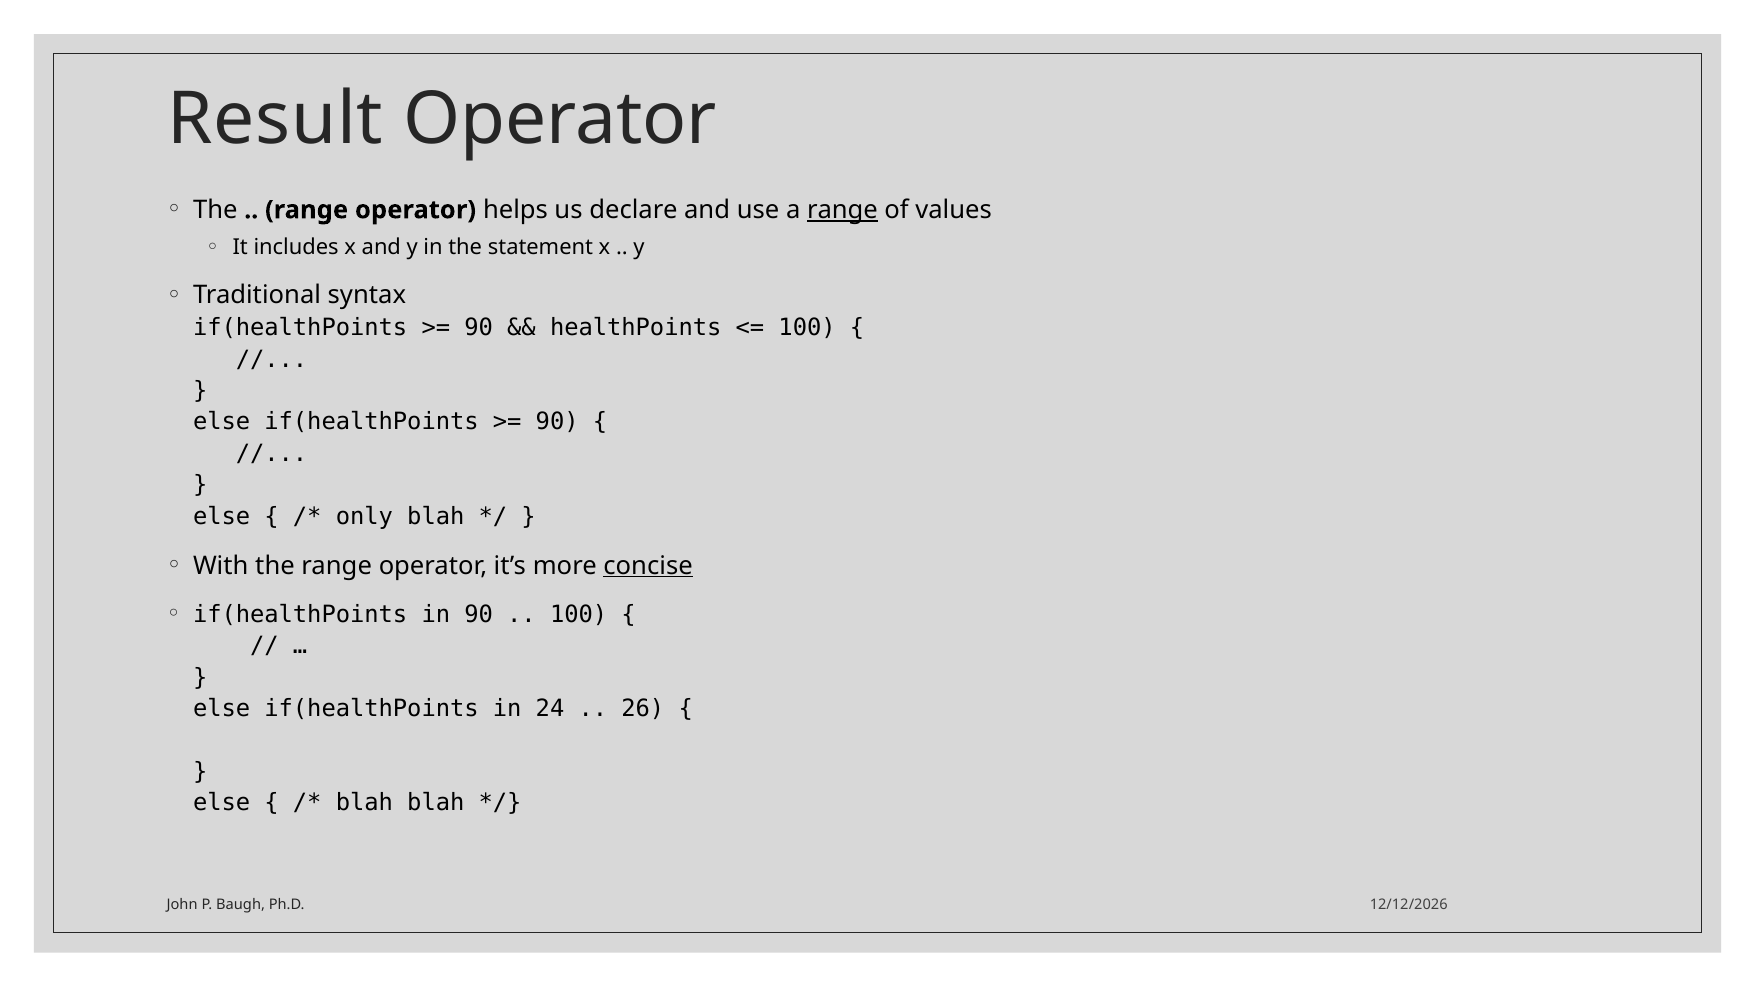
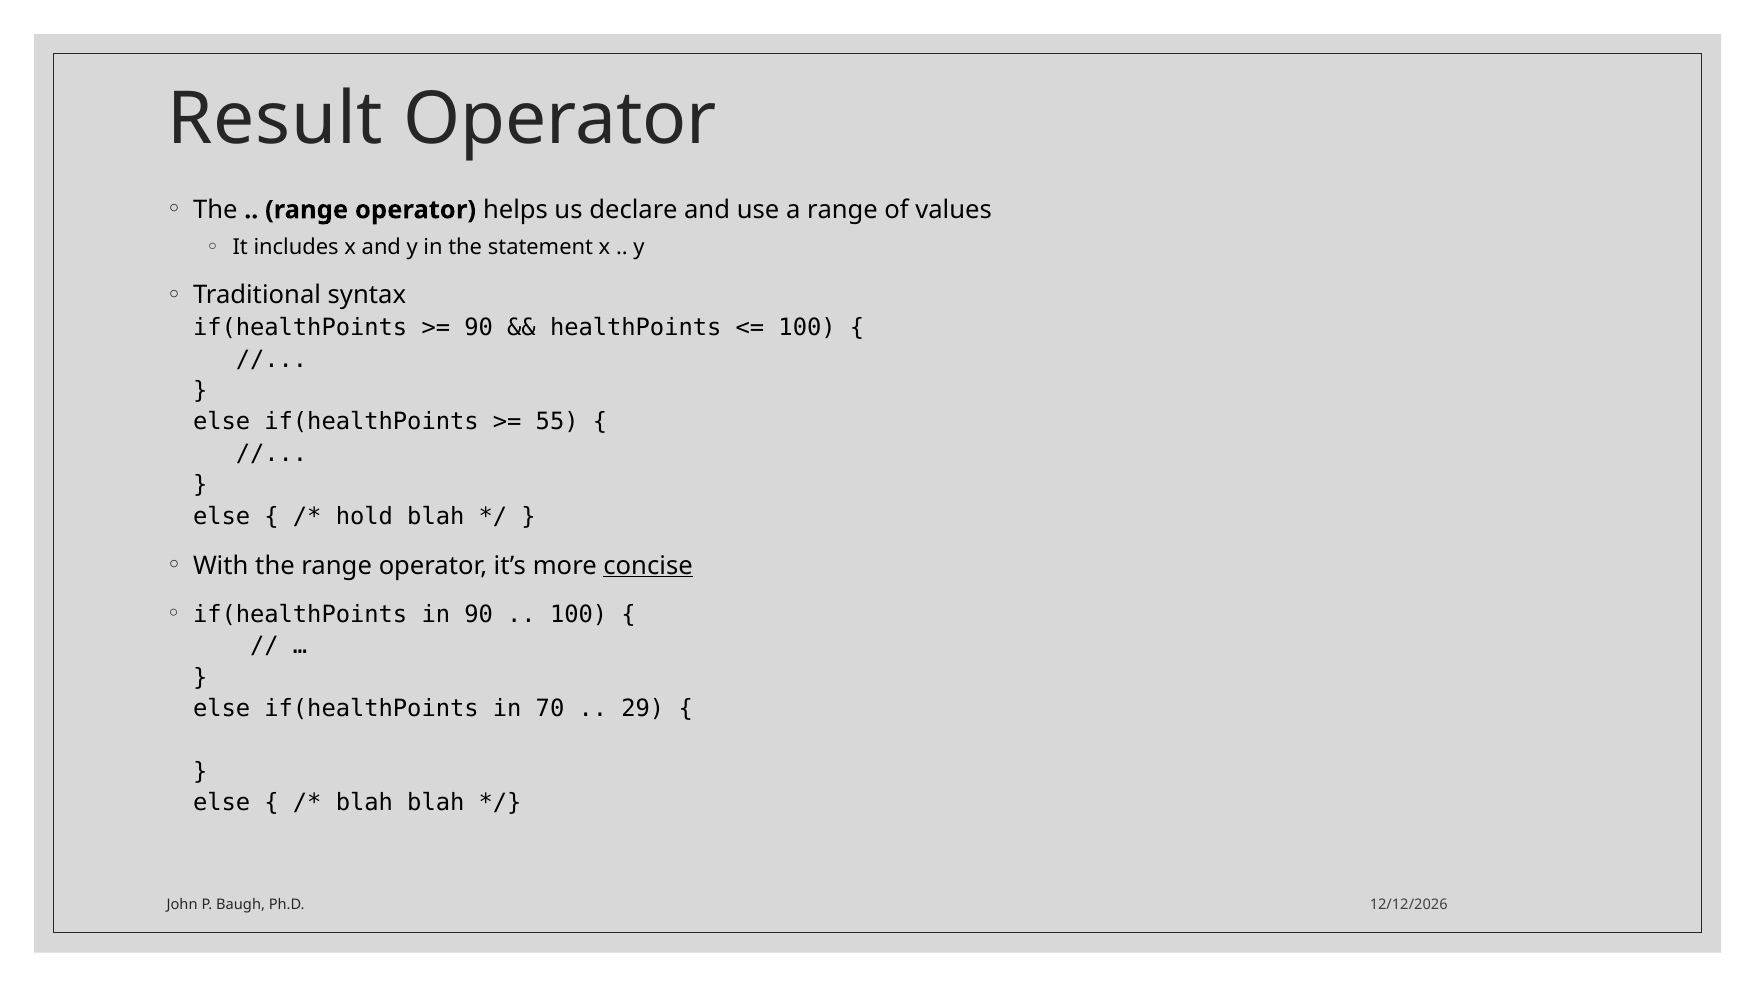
range at (842, 210) underline: present -> none
90 at (557, 422): 90 -> 55
only: only -> hold
24: 24 -> 70
26: 26 -> 29
